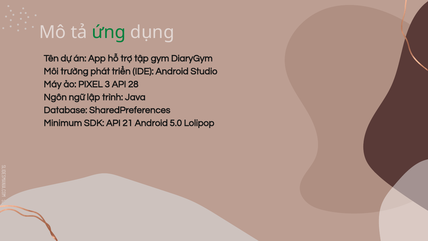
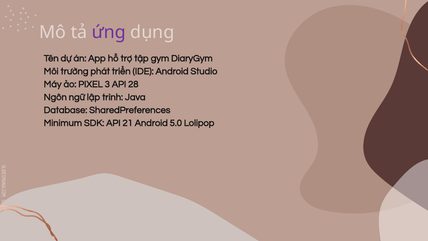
ứng colour: green -> purple
